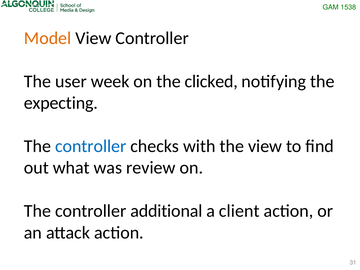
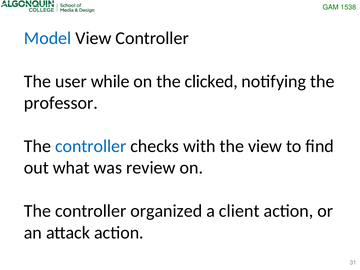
Model colour: orange -> blue
week: week -> while
expecting: expecting -> professor
additional: additional -> organized
